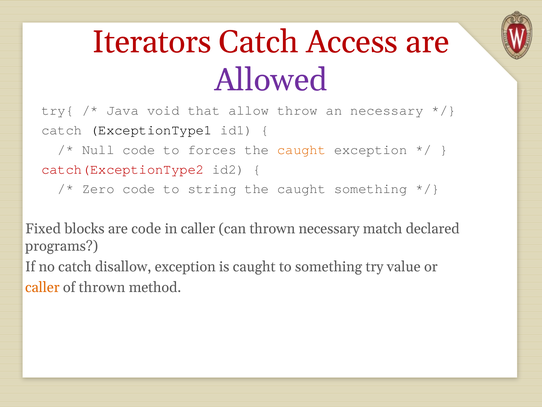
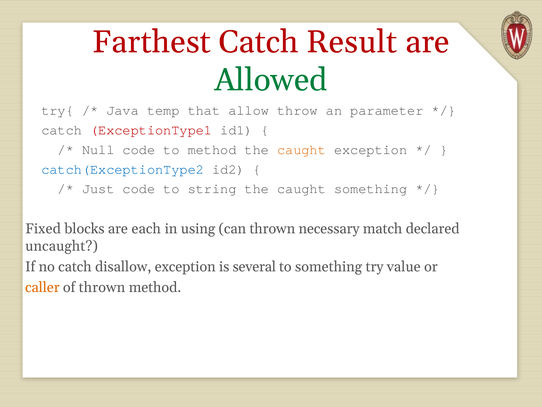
Iterators: Iterators -> Farthest
Access: Access -> Result
Allowed colour: purple -> green
void: void -> temp
an necessary: necessary -> parameter
ExceptionType1 colour: black -> red
to forces: forces -> method
catch(ExceptionType2 colour: red -> blue
Zero: Zero -> Just
are code: code -> each
in caller: caller -> using
programs: programs -> uncaught
is caught: caught -> several
